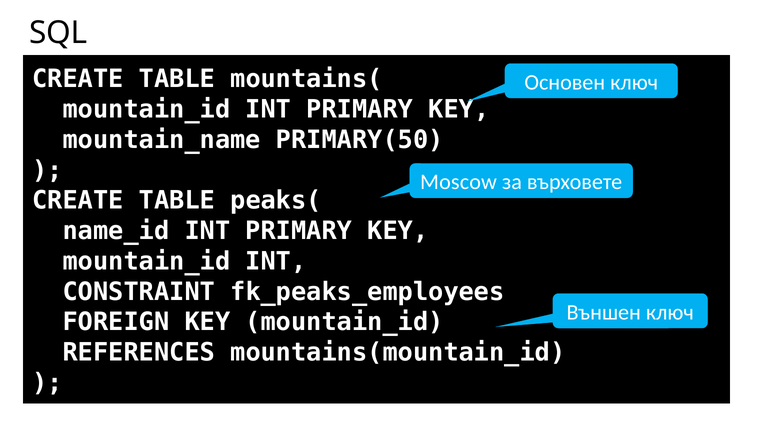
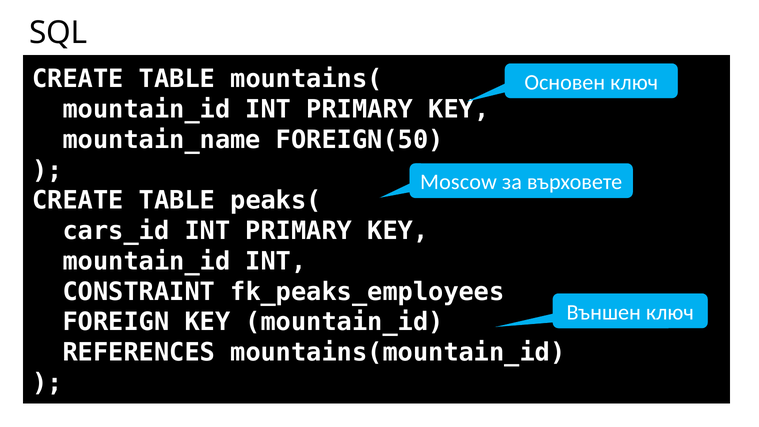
PRIMARY(50: PRIMARY(50 -> FOREIGN(50
name_id: name_id -> cars_id
